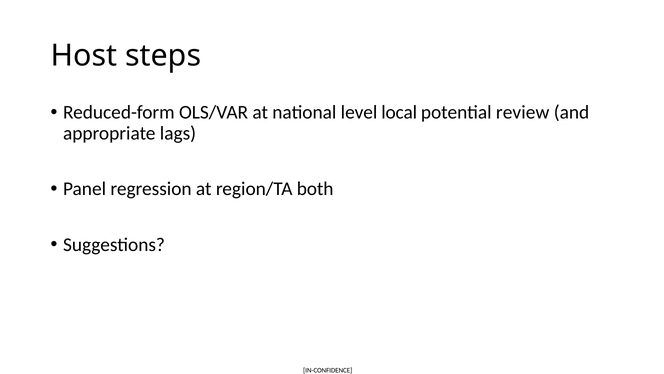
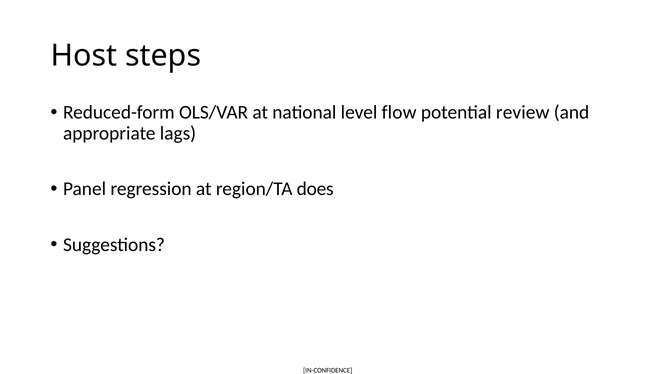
local: local -> flow
both: both -> does
